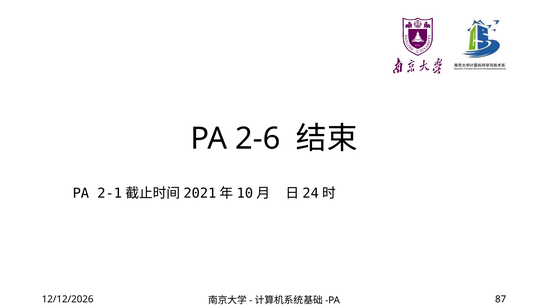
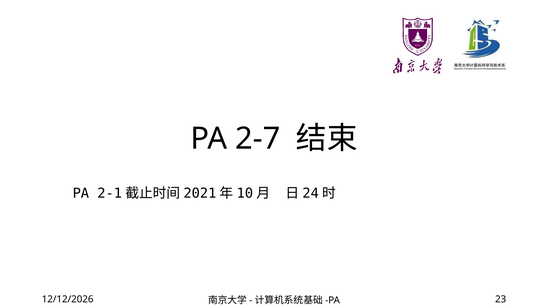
2-6: 2-6 -> 2-7
87: 87 -> 23
